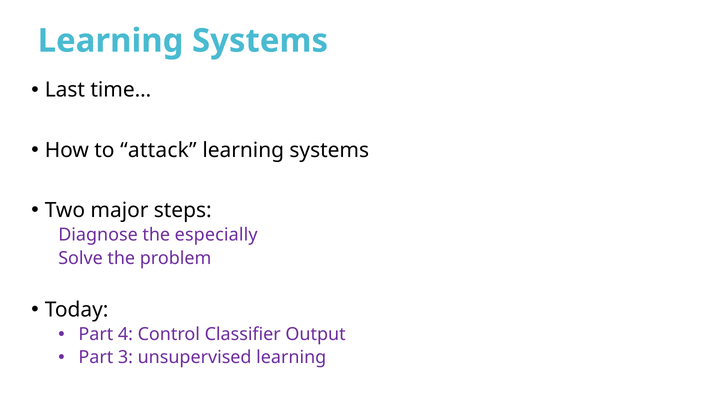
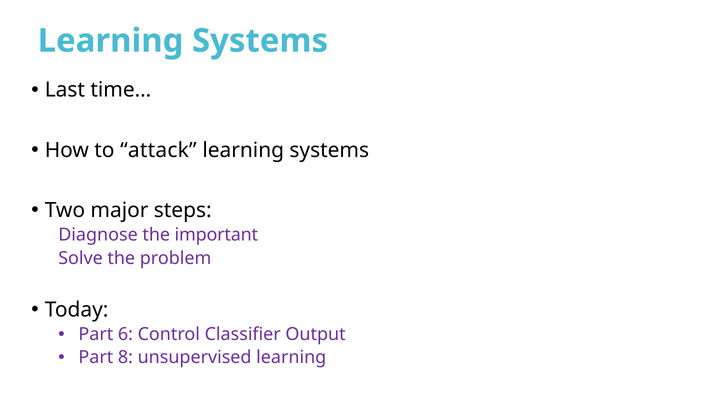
especially: especially -> important
4: 4 -> 6
3: 3 -> 8
